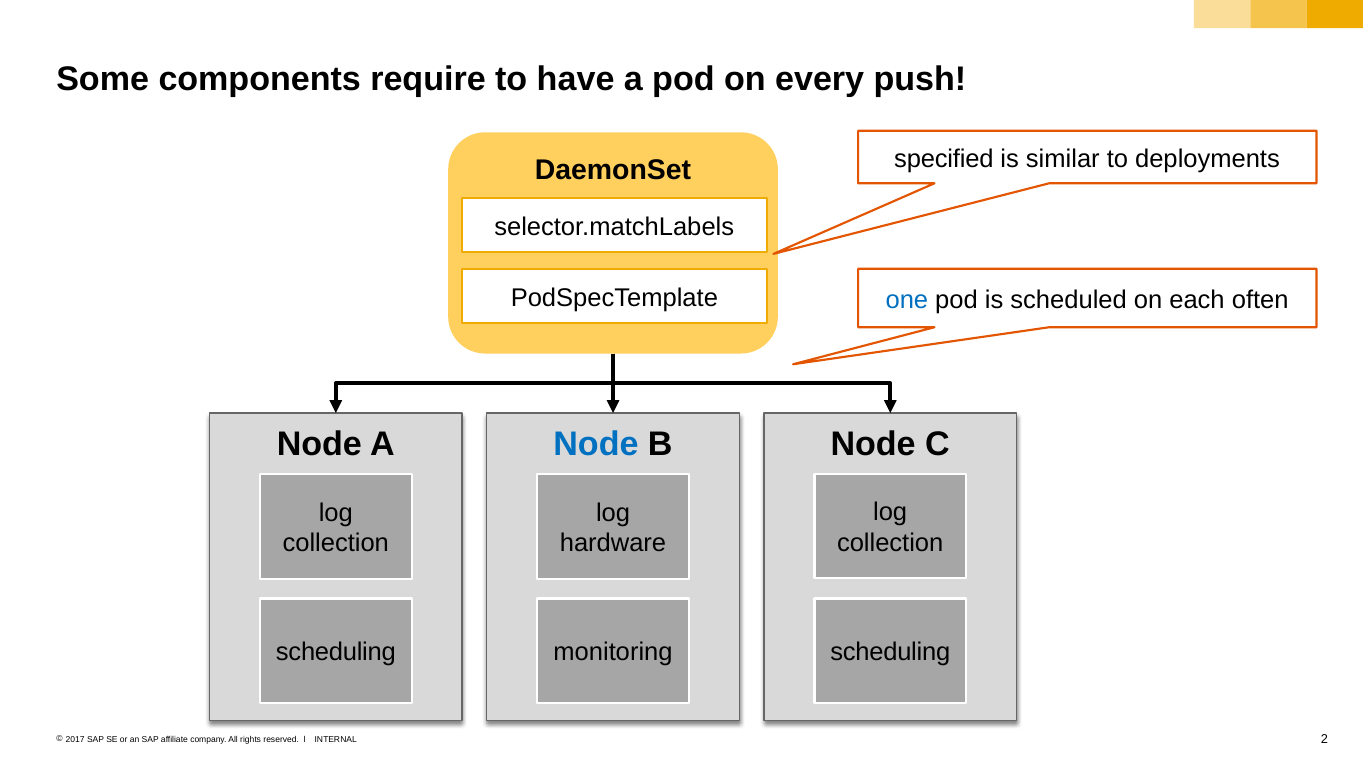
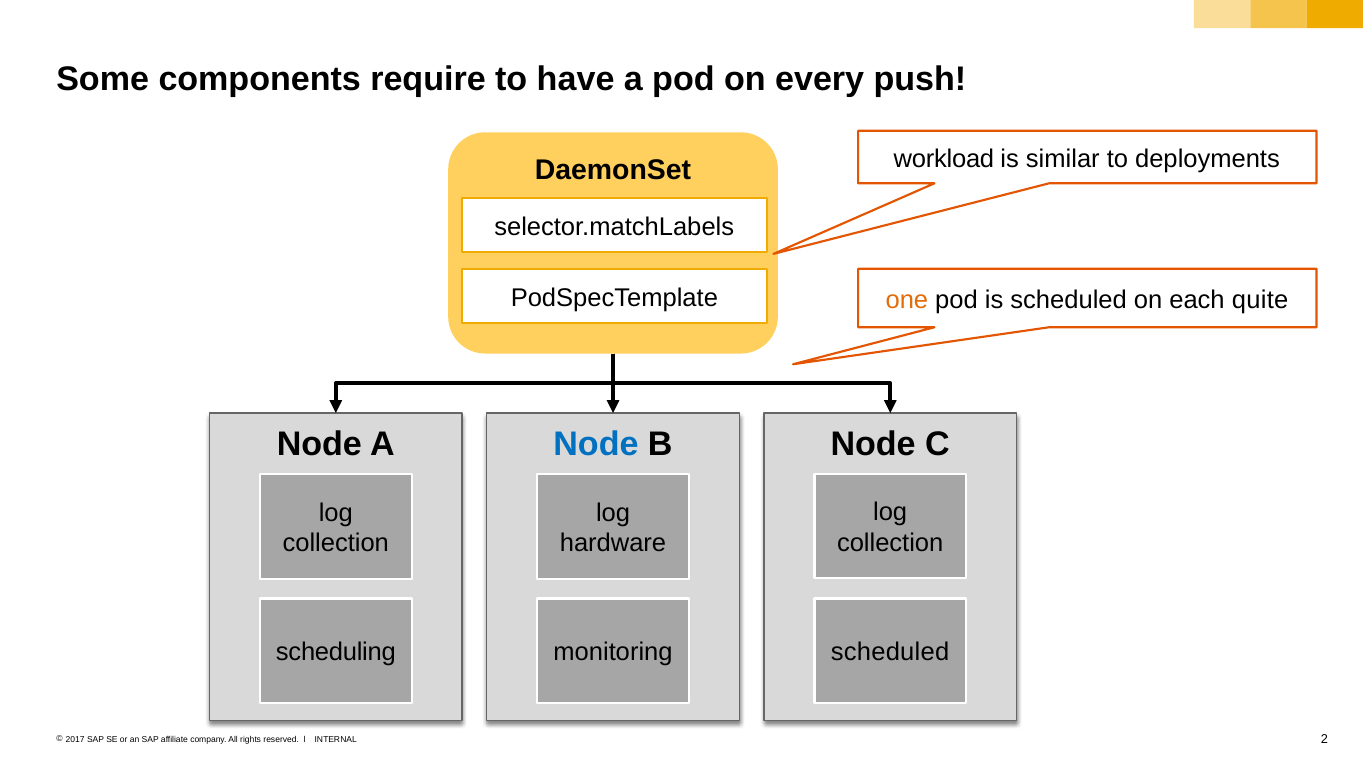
specified: specified -> workload
one colour: blue -> orange
often: often -> quite
monitoring scheduling: scheduling -> scheduled
